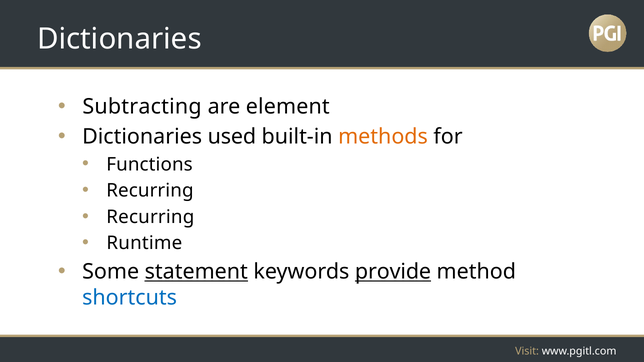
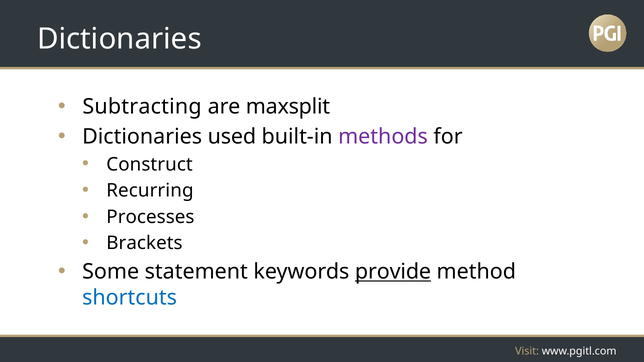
element: element -> maxsplit
methods colour: orange -> purple
Functions: Functions -> Construct
Recurring at (150, 217): Recurring -> Processes
Runtime: Runtime -> Brackets
statement underline: present -> none
